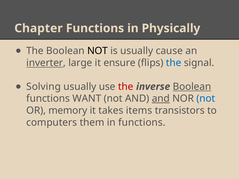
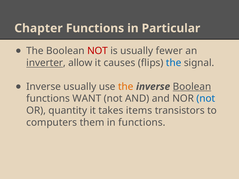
Physically: Physically -> Particular
NOT at (98, 51) colour: black -> red
cause: cause -> fewer
large: large -> allow
ensure: ensure -> causes
Solving at (44, 87): Solving -> Inverse
the at (126, 87) colour: red -> orange
and at (161, 99) underline: present -> none
memory: memory -> quantity
